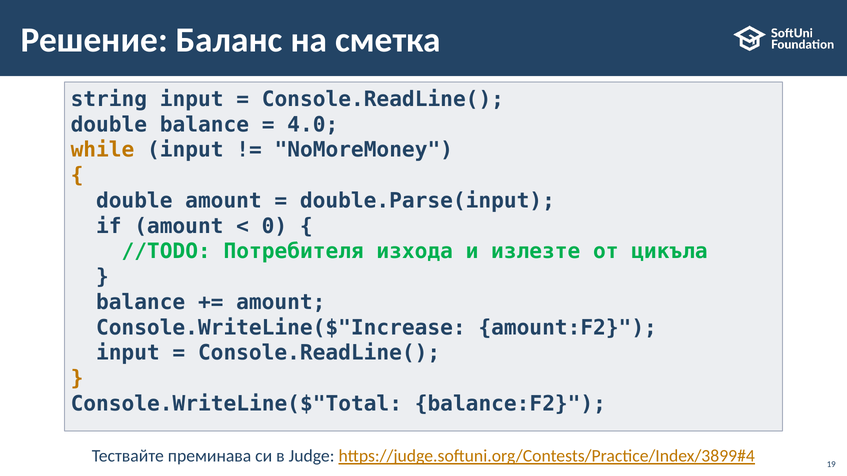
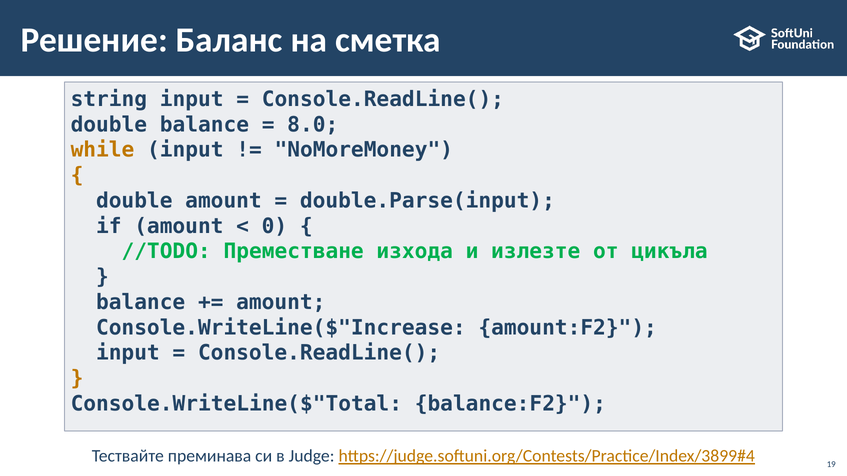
4.0: 4.0 -> 8.0
Потребителя: Потребителя -> Преместване
